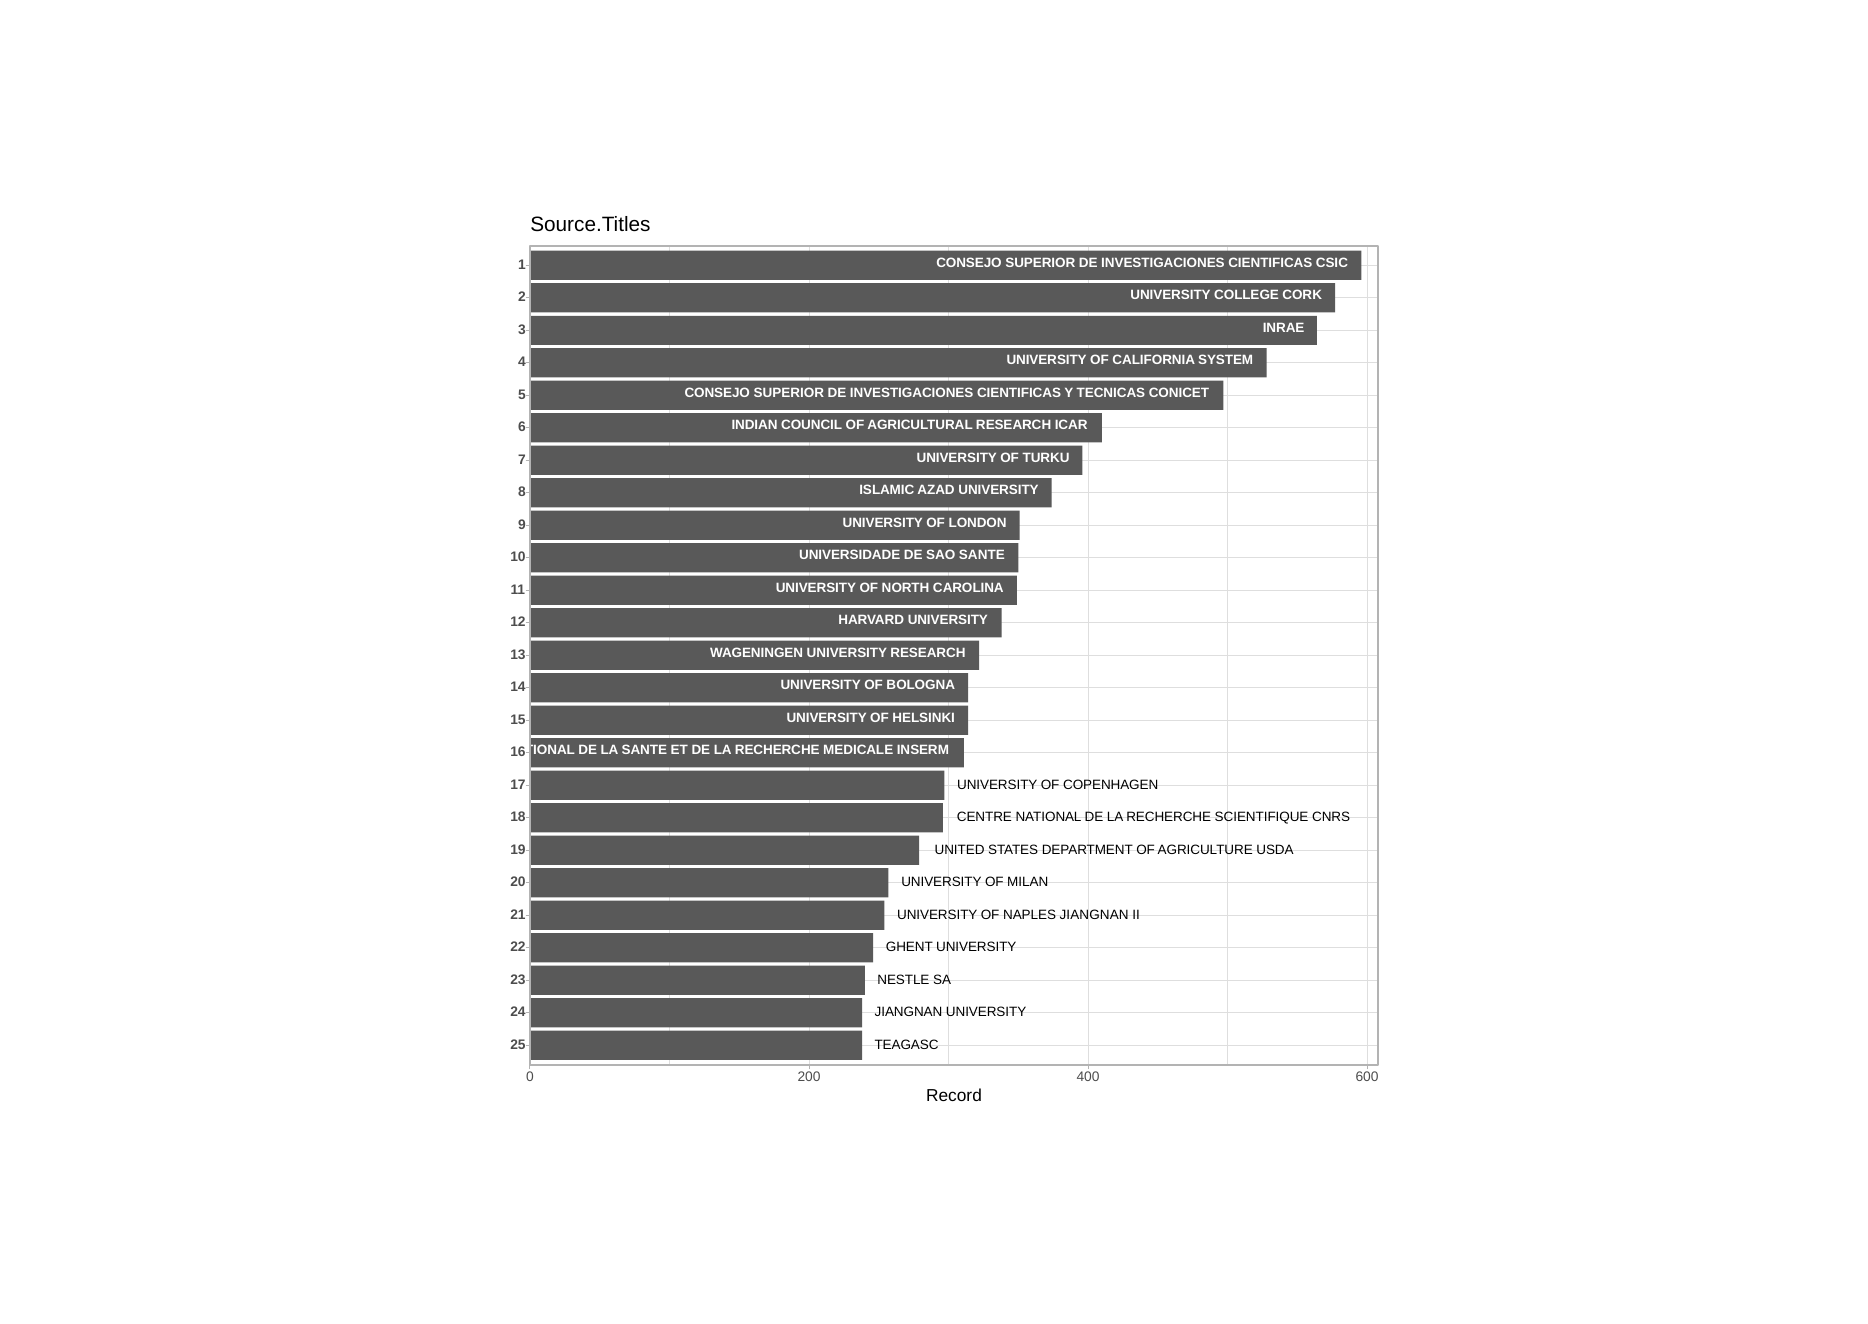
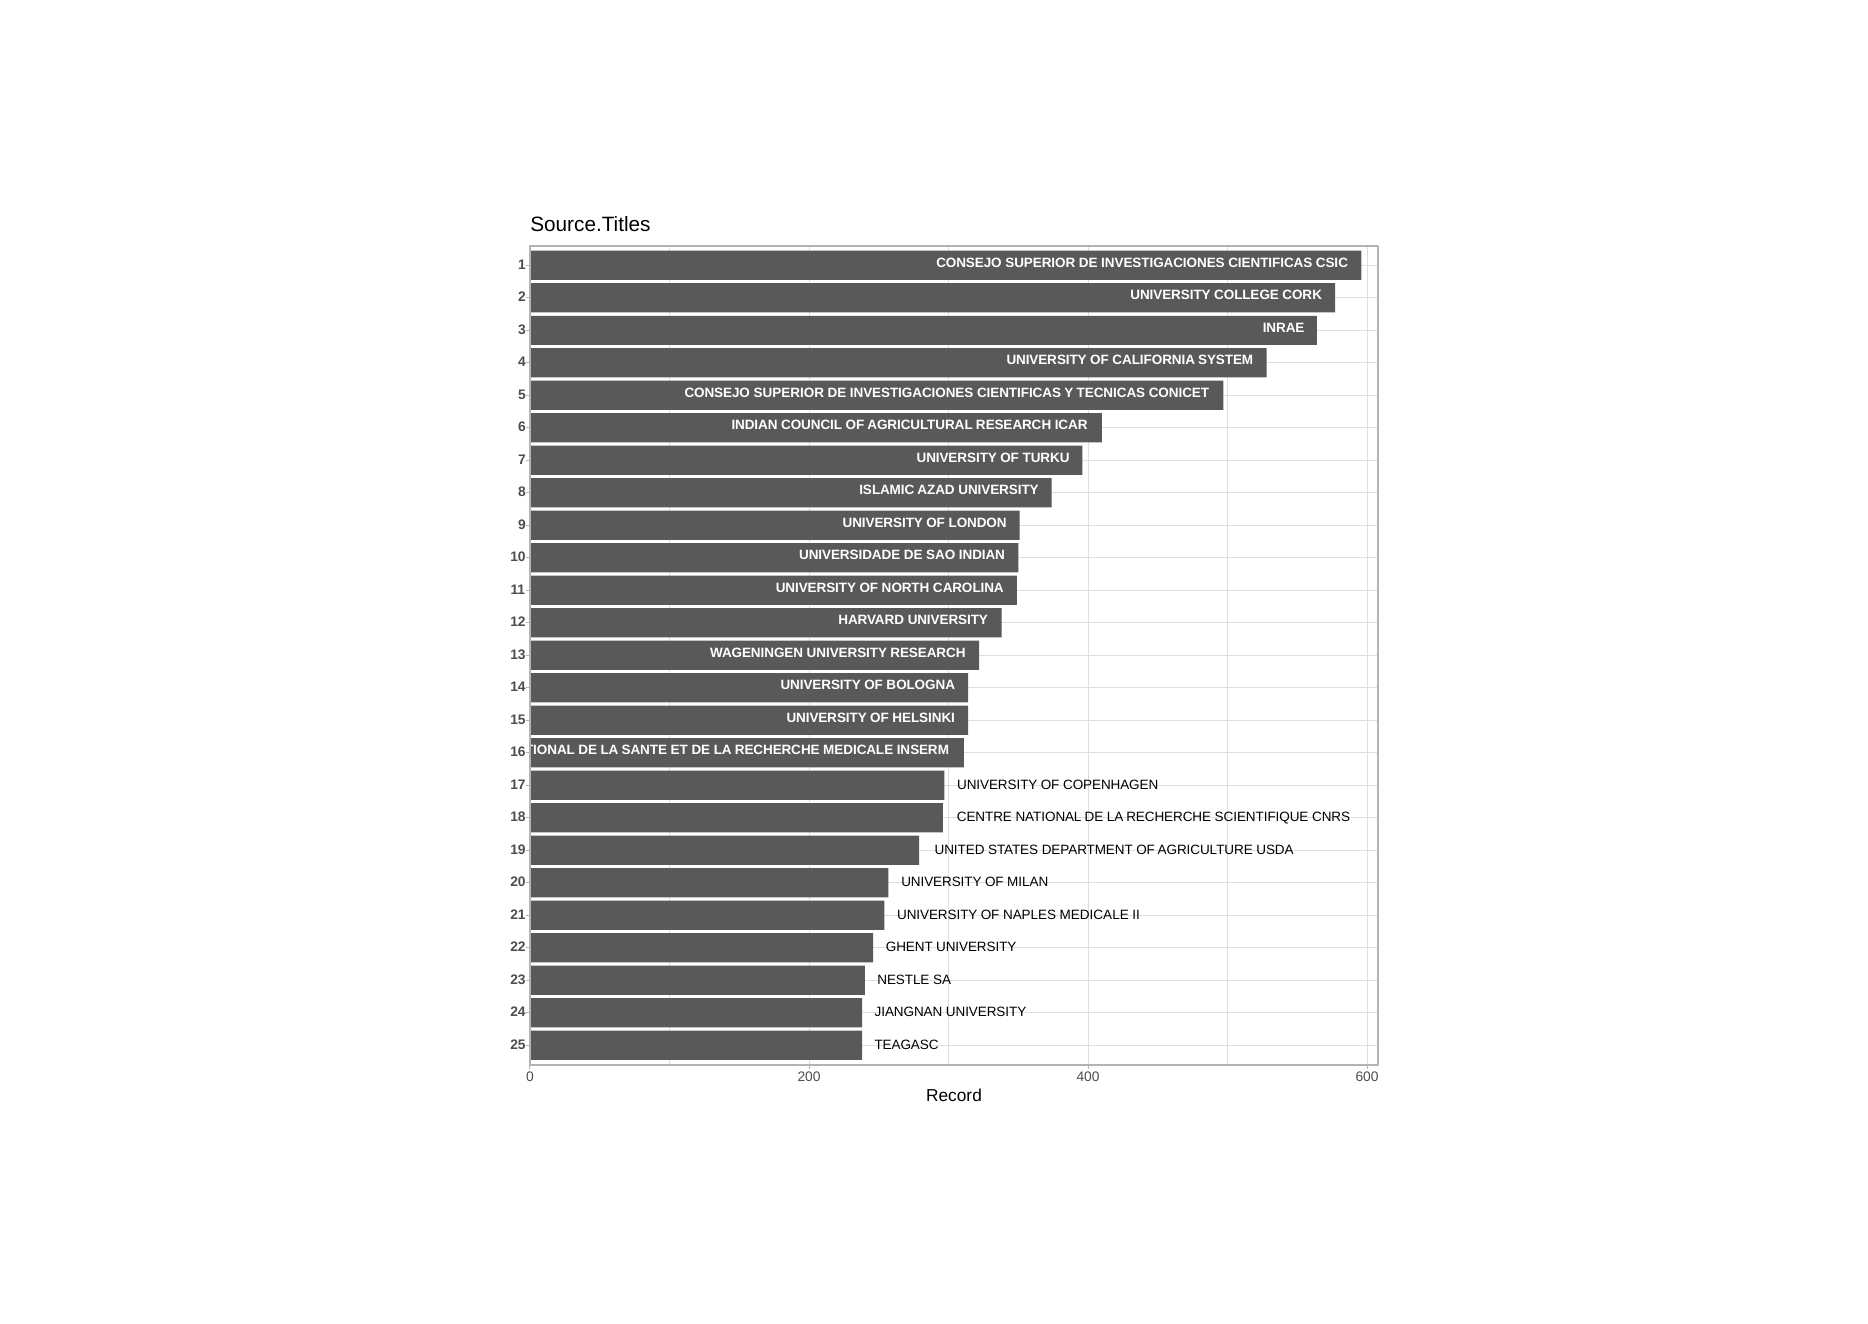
SAO SANTE: SANTE -> INDIAN
NAPLES JIANGNAN: JIANGNAN -> MEDICALE
